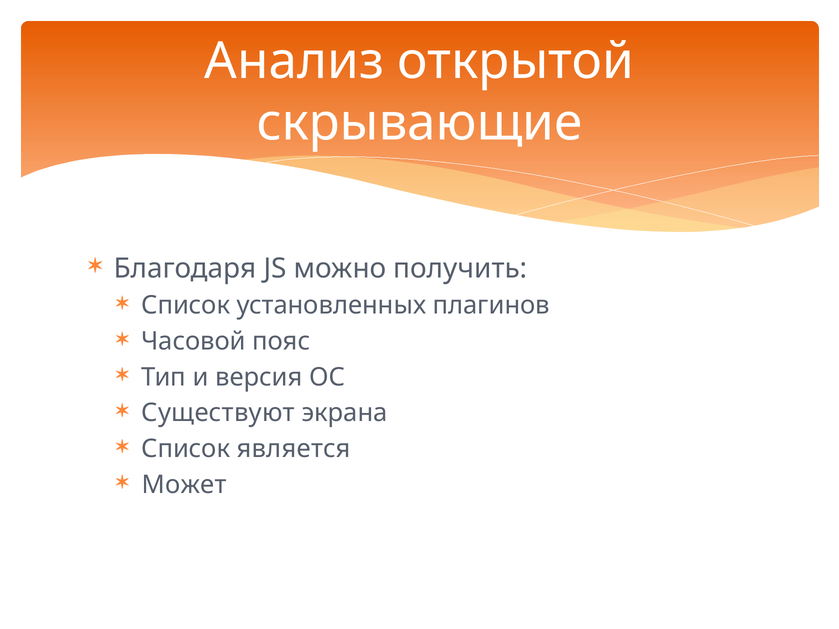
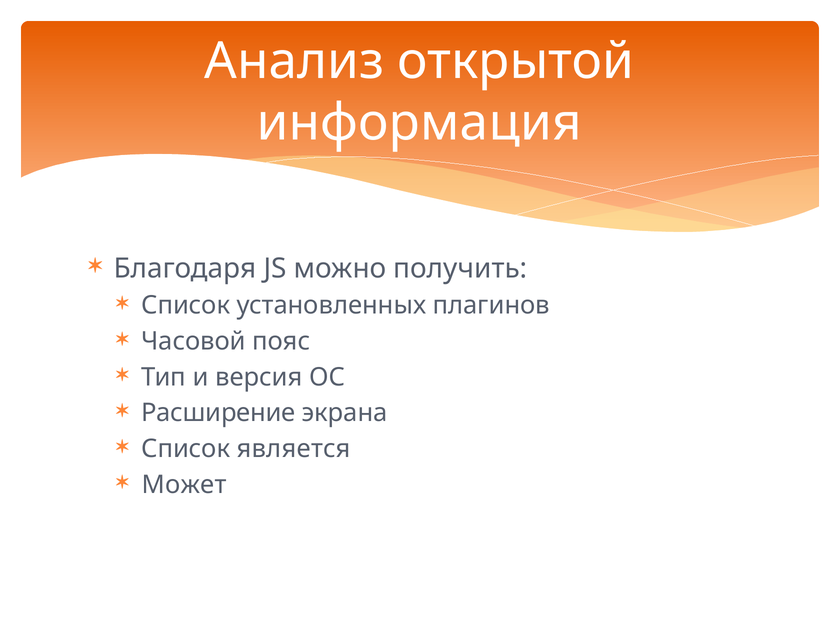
скрывающие: скрывающие -> информация
Существуют: Существуют -> Расширение
